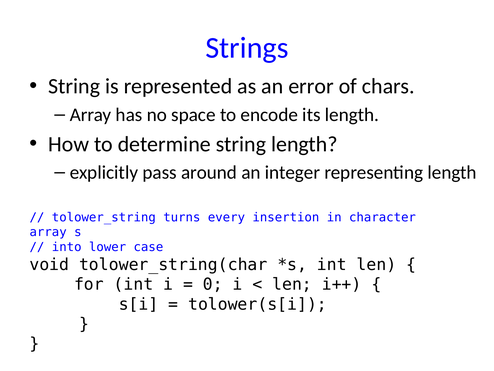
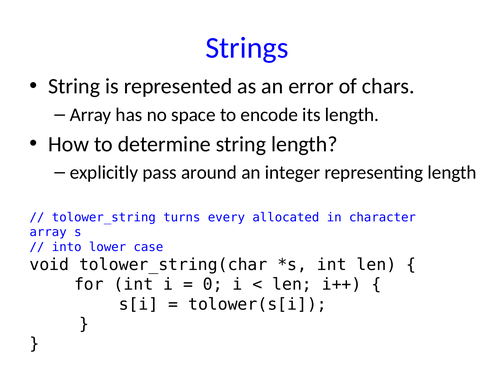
insertion: insertion -> allocated
